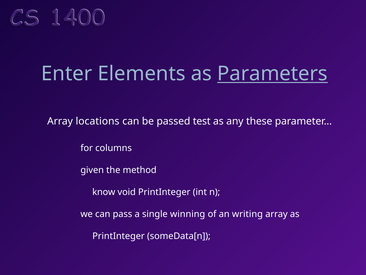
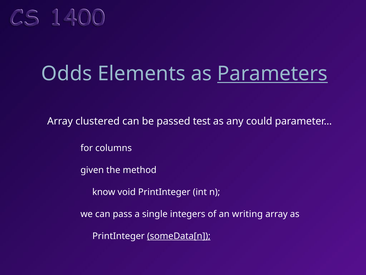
Enter: Enter -> Odds
locations: locations -> clustered
these: these -> could
winning: winning -> integers
someData[n underline: none -> present
